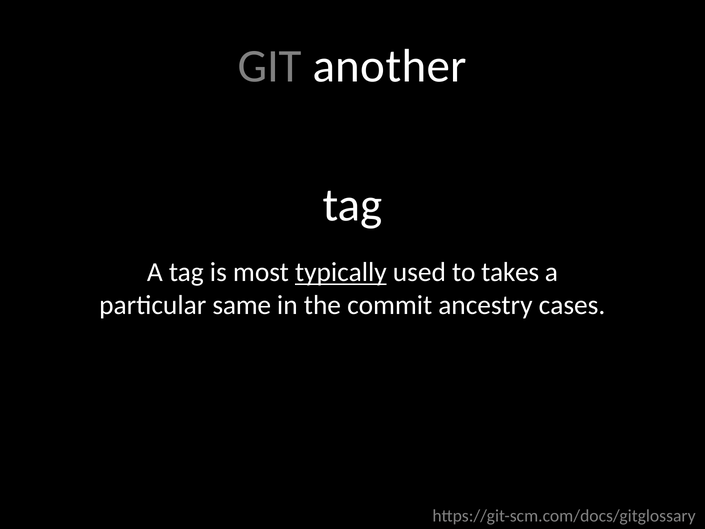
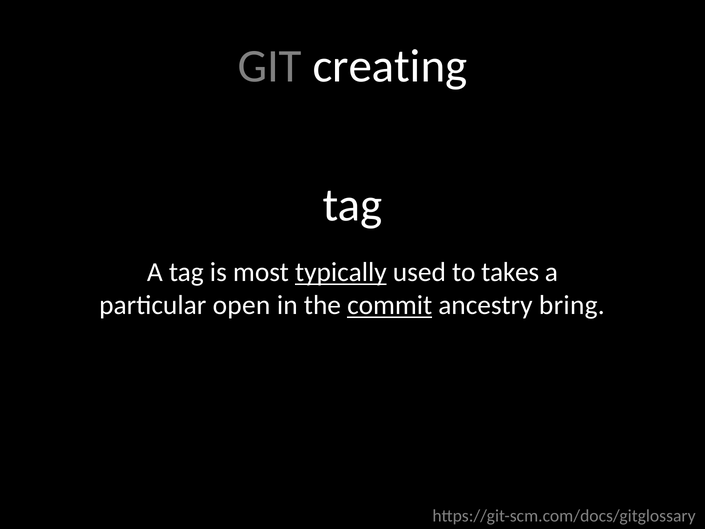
another: another -> creating
same: same -> open
commit underline: none -> present
cases: cases -> bring
